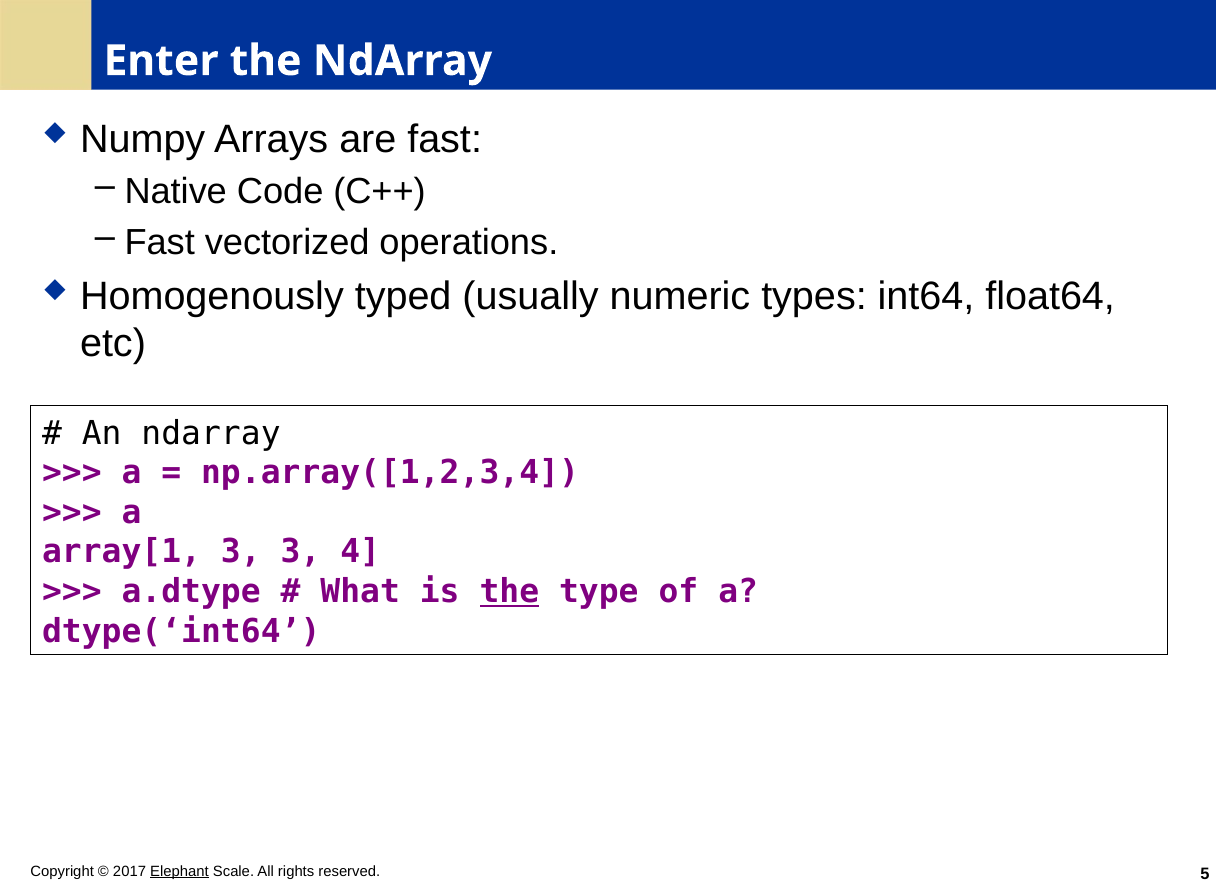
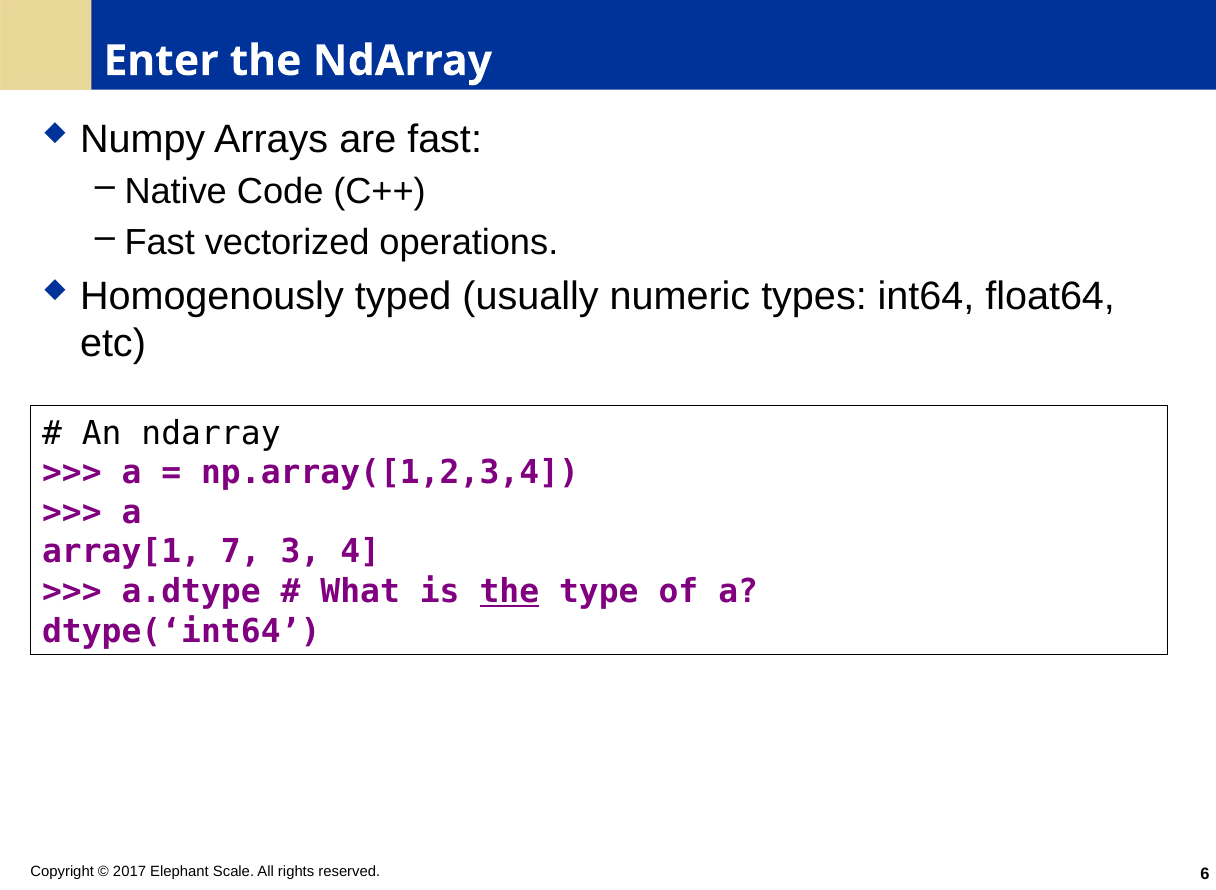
array[1 3: 3 -> 7
Elephant underline: present -> none
5: 5 -> 6
